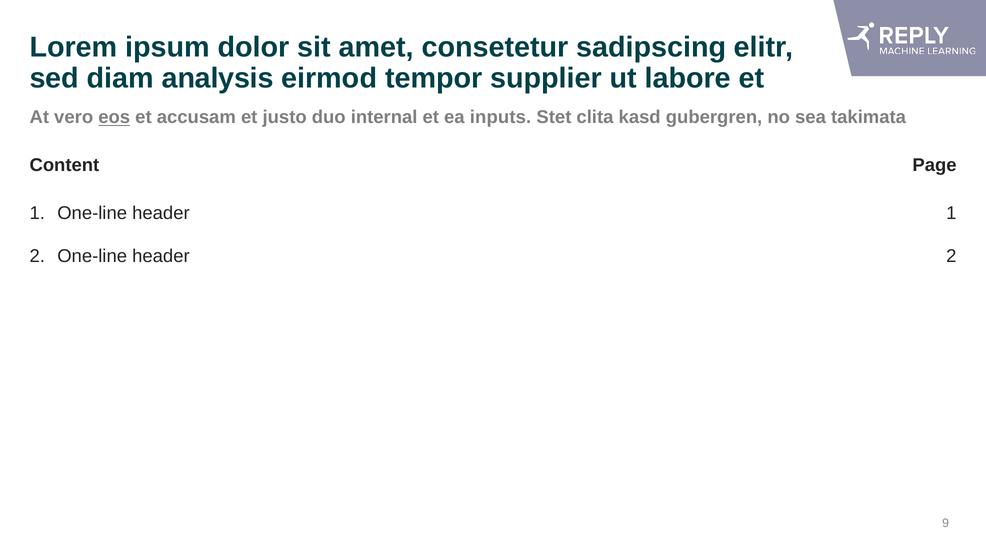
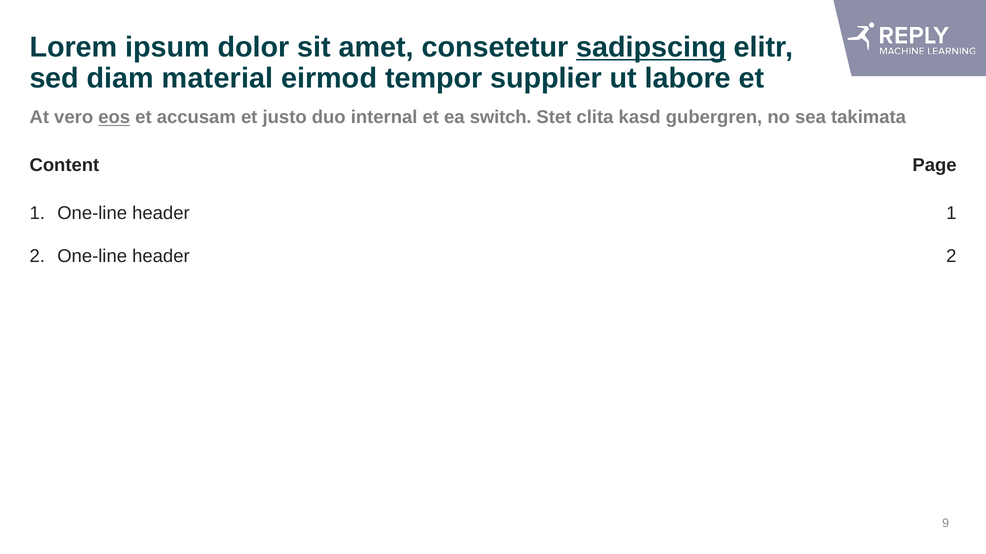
sadipscing underline: none -> present
analysis: analysis -> material
inputs: inputs -> switch
